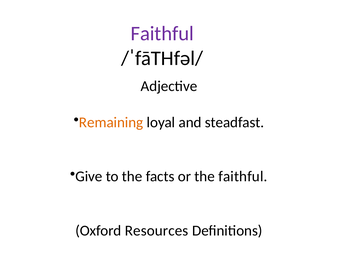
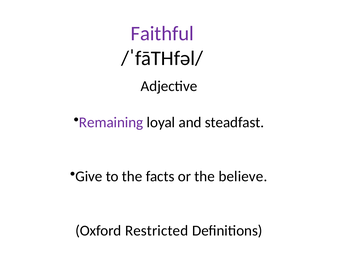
Remaining colour: orange -> purple
the faithful: faithful -> believe
Resources: Resources -> Restricted
